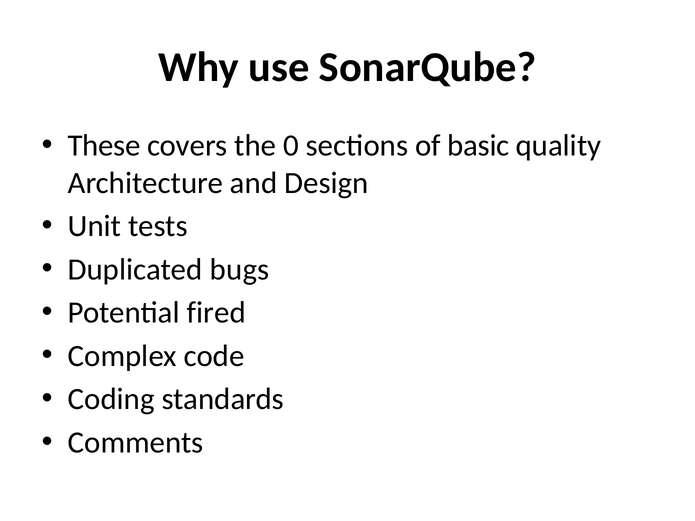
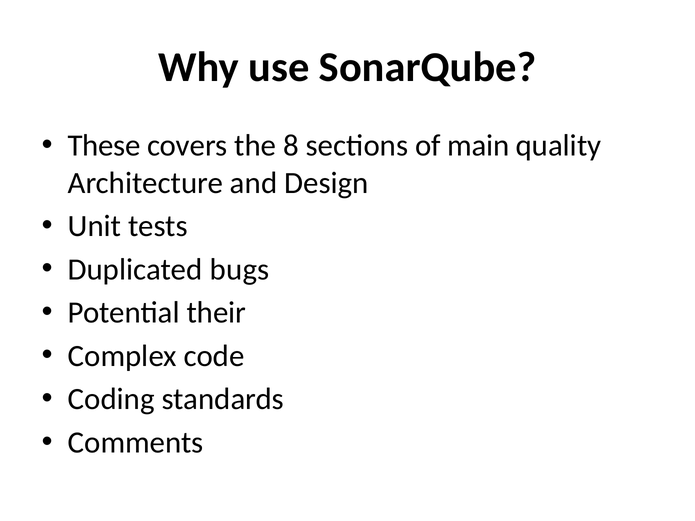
0: 0 -> 8
basic: basic -> main
fired: fired -> their
